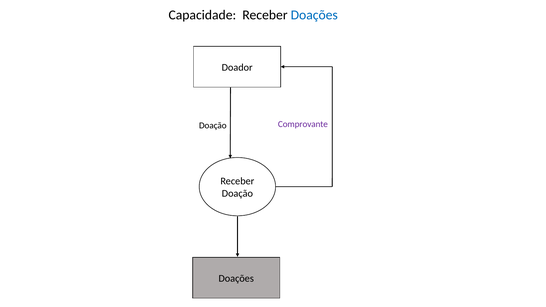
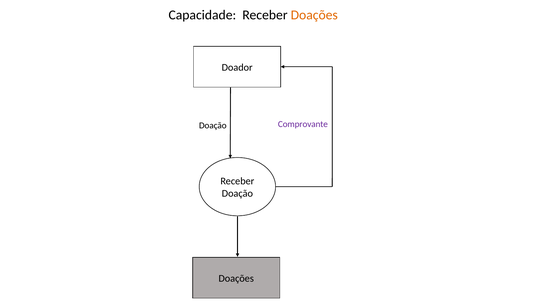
Doações at (314, 15) colour: blue -> orange
